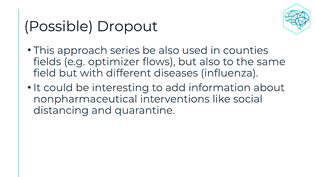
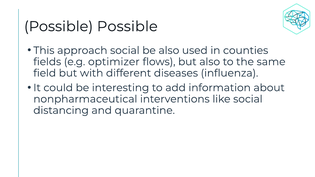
Possible Dropout: Dropout -> Possible
approach series: series -> social
